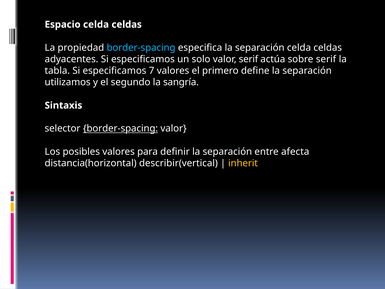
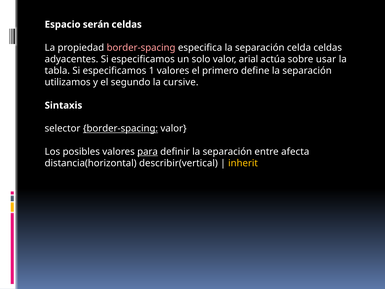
Espacio celda: celda -> serán
border-spacing at (141, 48) colour: light blue -> pink
valor serif: serif -> arial
sobre serif: serif -> usar
7: 7 -> 1
sangría: sangría -> cursive
para underline: none -> present
